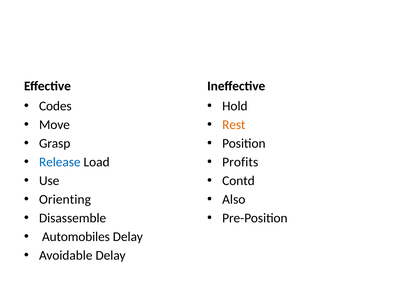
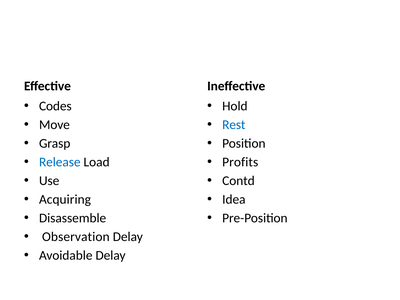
Rest colour: orange -> blue
Orienting: Orienting -> Acquiring
Also: Also -> Idea
Automobiles: Automobiles -> Observation
